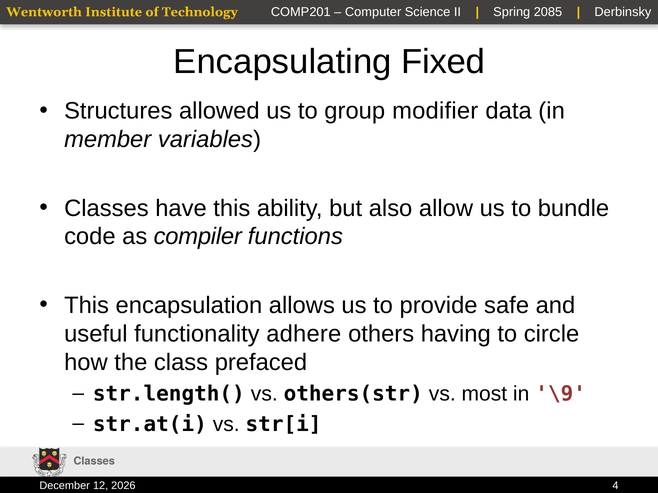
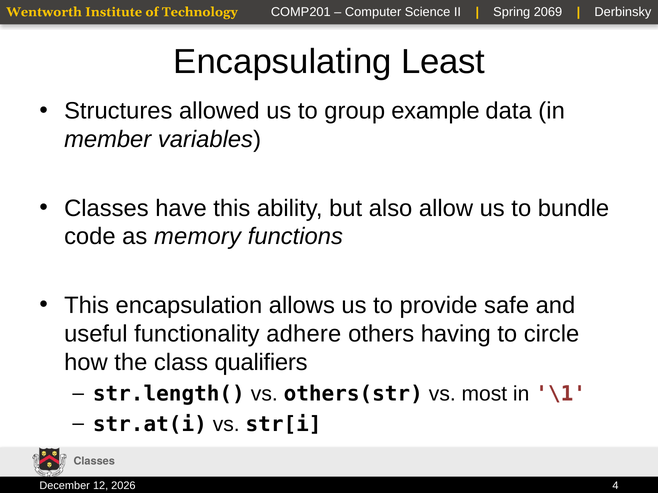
2085: 2085 -> 2069
Fixed: Fixed -> Least
modifier: modifier -> example
compiler: compiler -> memory
prefaced: prefaced -> qualifiers
\9: \9 -> \1
